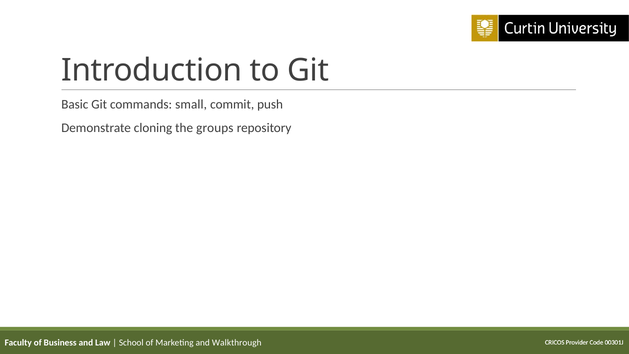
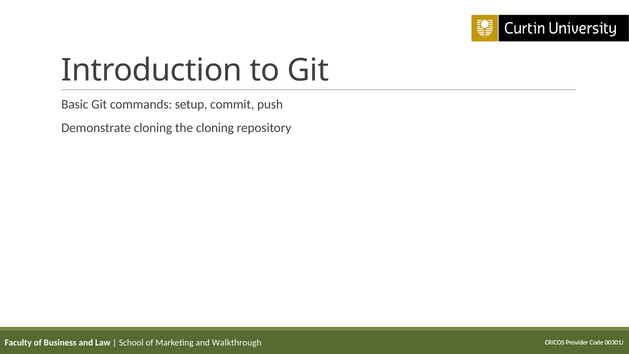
small: small -> setup
the groups: groups -> cloning
